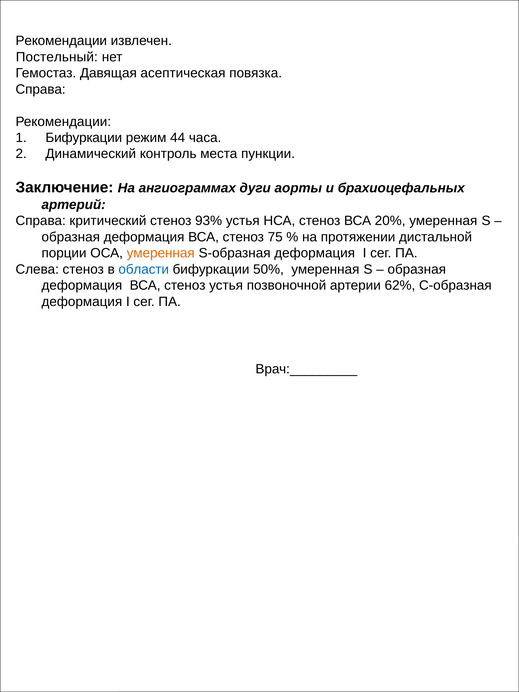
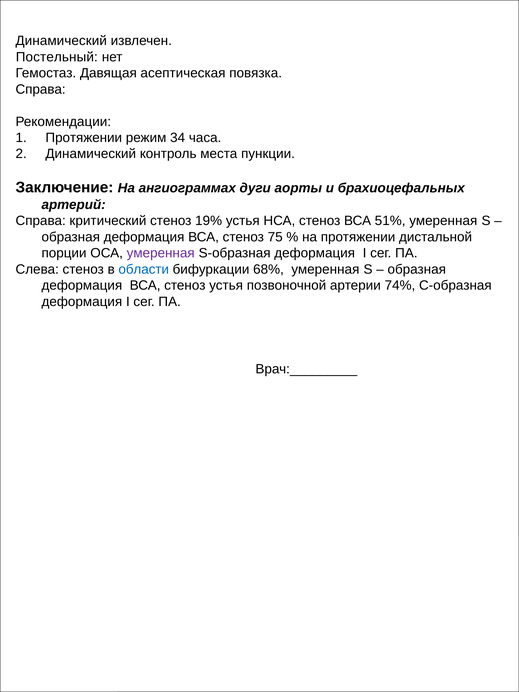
Рекомендации at (61, 41): Рекомендации -> Динамический
1 Бифуркации: Бифуркации -> Протяжении
44: 44 -> 34
93%: 93% -> 19%
20%: 20% -> 51%
умеренная at (161, 253) colour: orange -> purple
50%: 50% -> 68%
62%: 62% -> 74%
